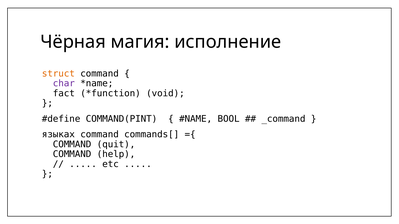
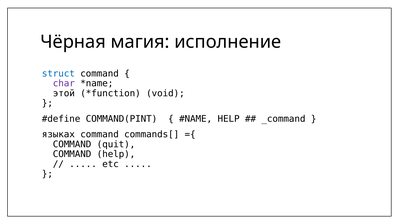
struct colour: orange -> blue
fact: fact -> этой
BOOL at (229, 119): BOOL -> HELP
